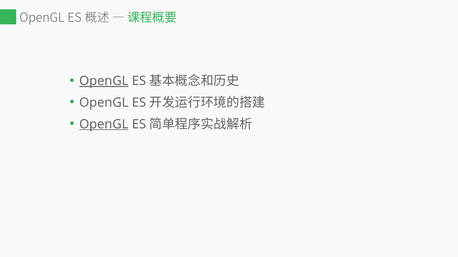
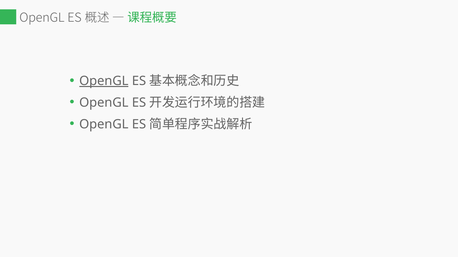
OpenGL at (104, 124) underline: present -> none
